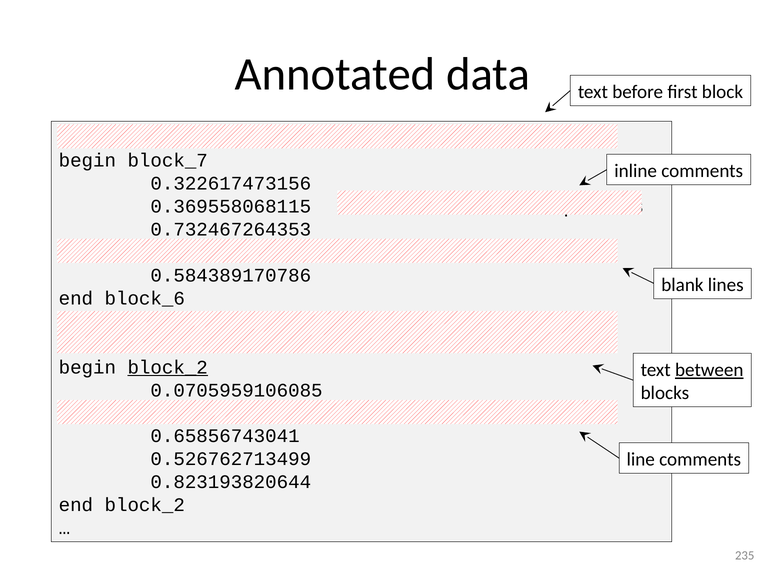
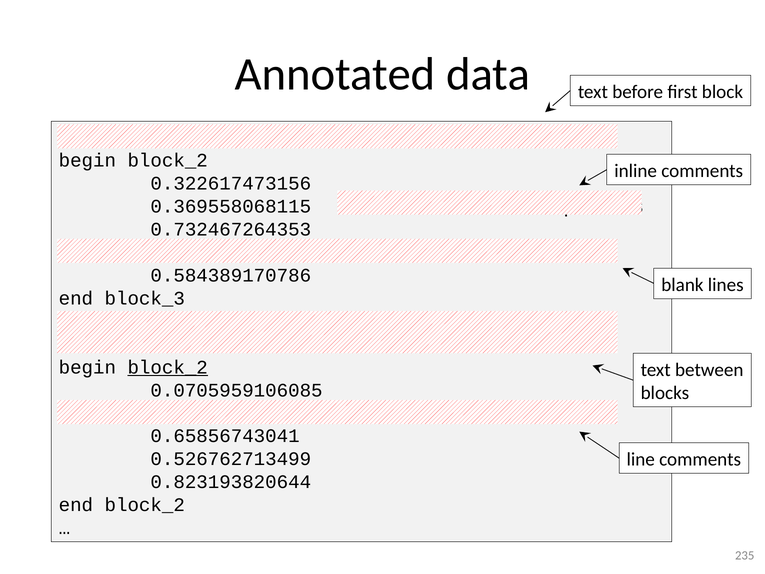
block_7 at (168, 161): block_7 -> block_2
block_6: block_6 -> block_3
between at (709, 370) underline: present -> none
